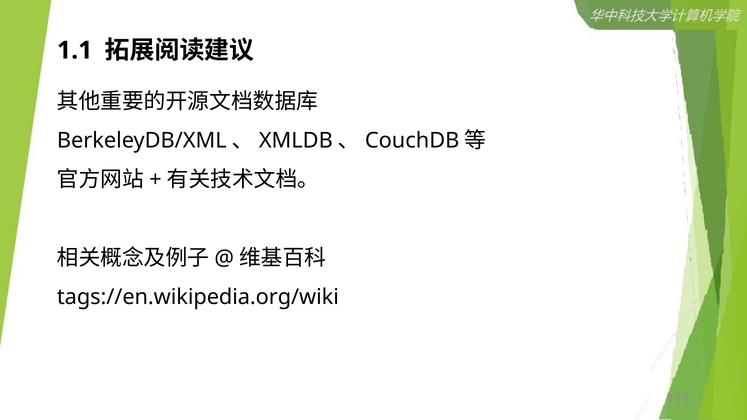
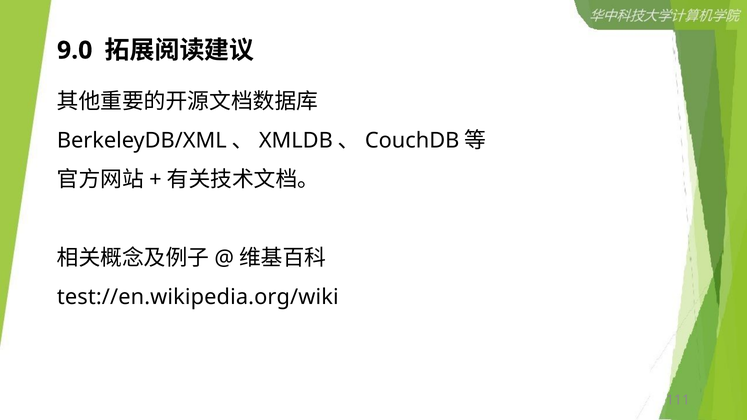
1.1: 1.1 -> 9.0
tags://en.wikipedia.org/wiki: tags://en.wikipedia.org/wiki -> test://en.wikipedia.org/wiki
